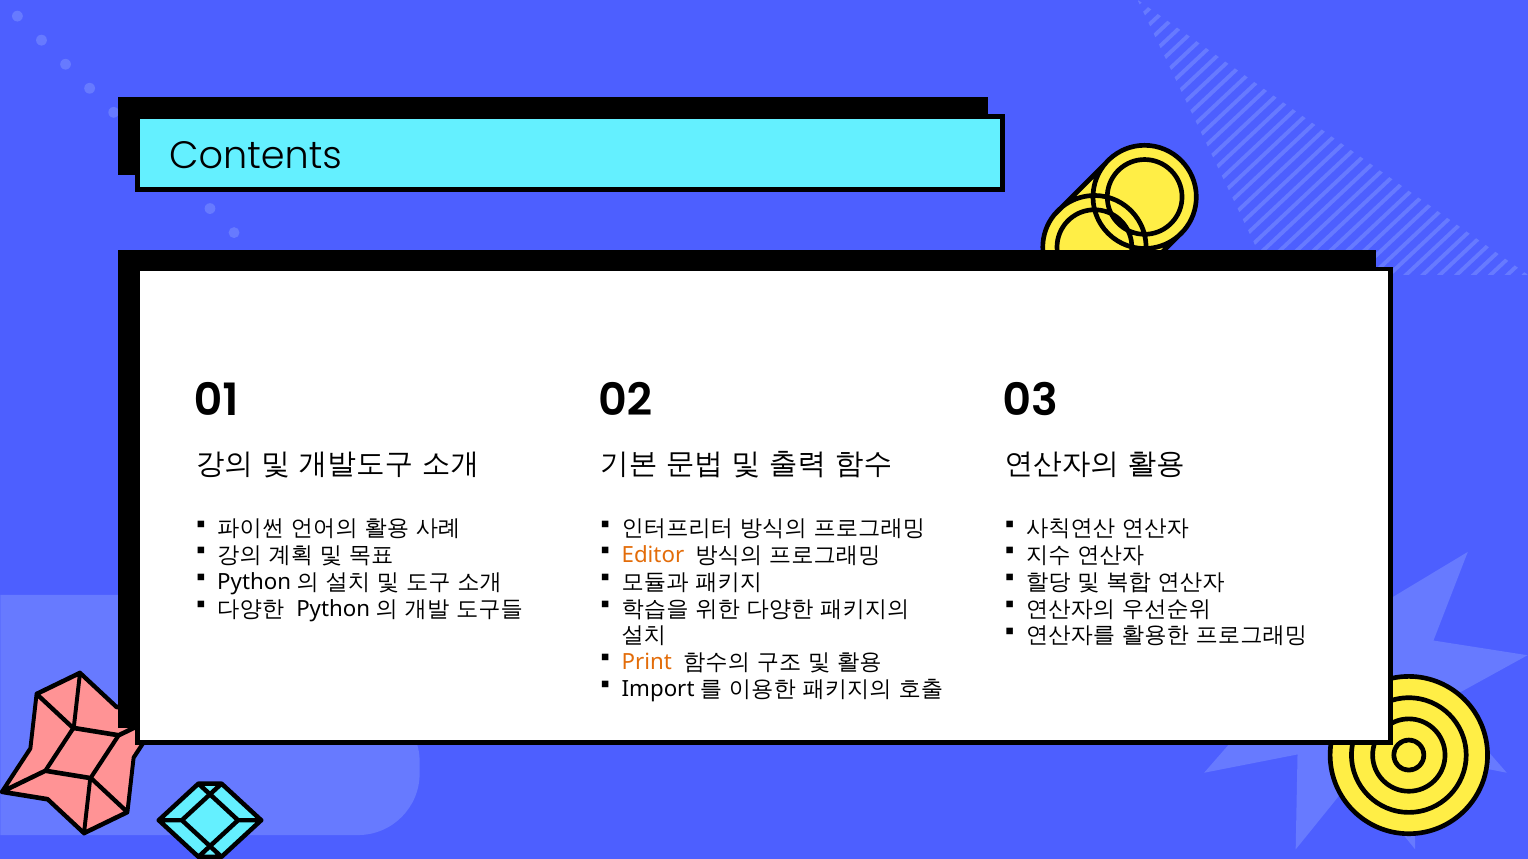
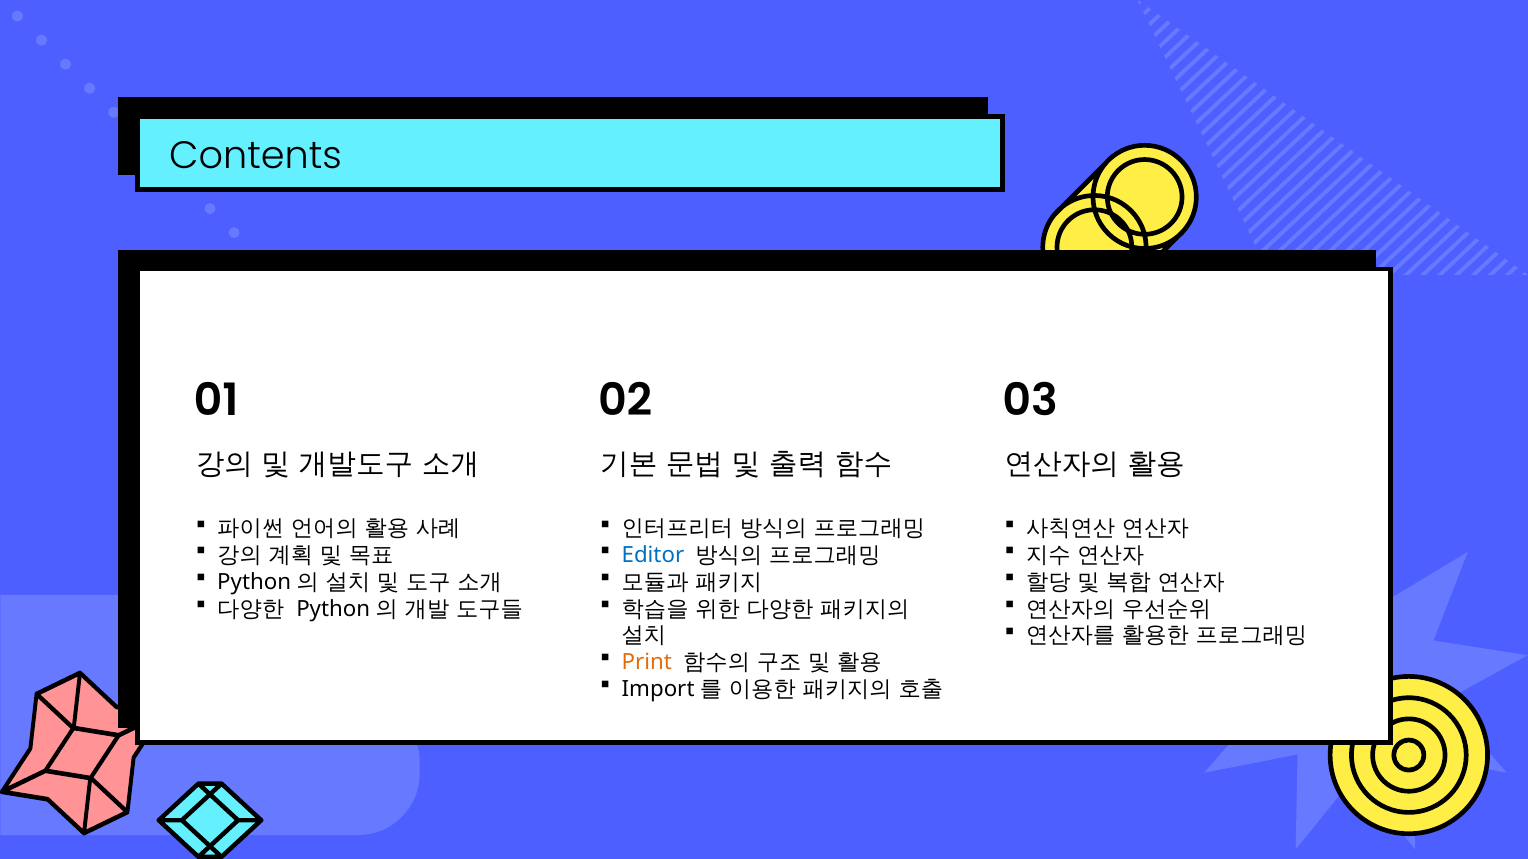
Editor colour: orange -> blue
